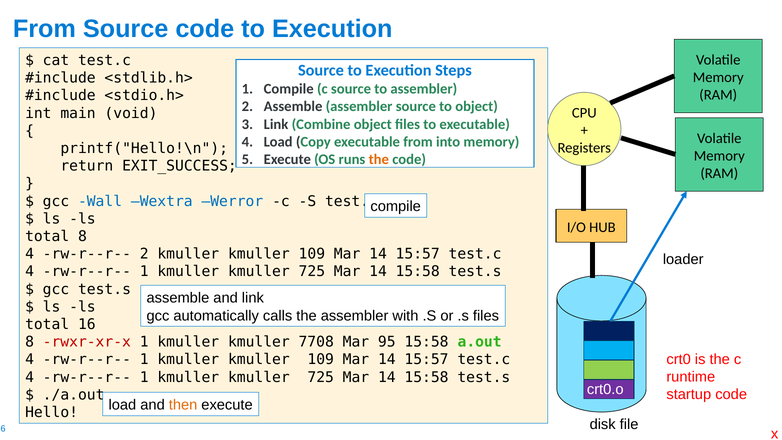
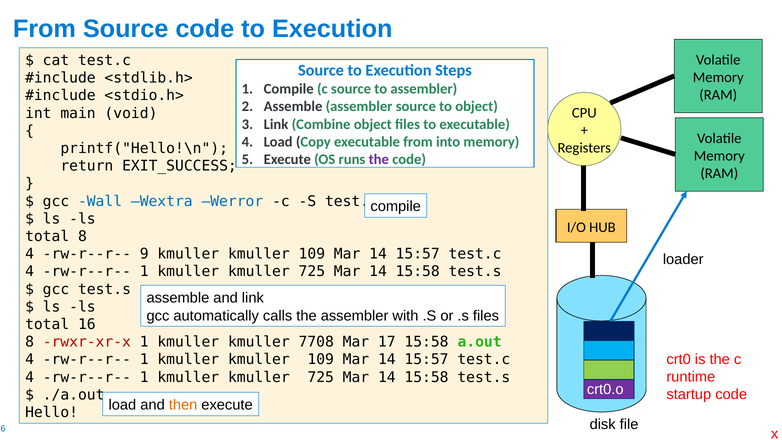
the at (379, 159) colour: orange -> purple
rw-r--r-- 2: 2 -> 9
95: 95 -> 17
